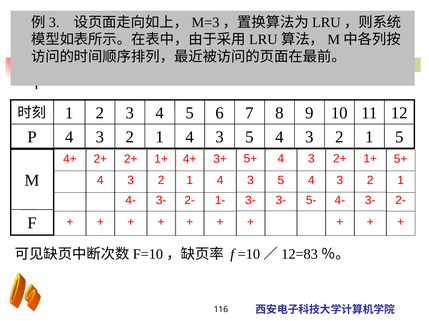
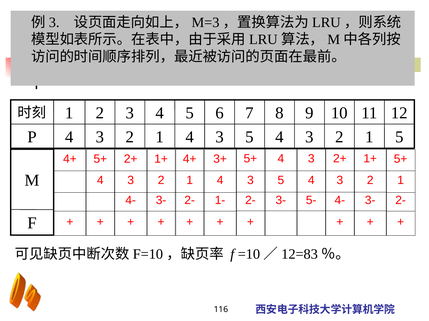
2+ at (100, 159): 2+ -> 5+
3- at (250, 201): 3- -> 2-
